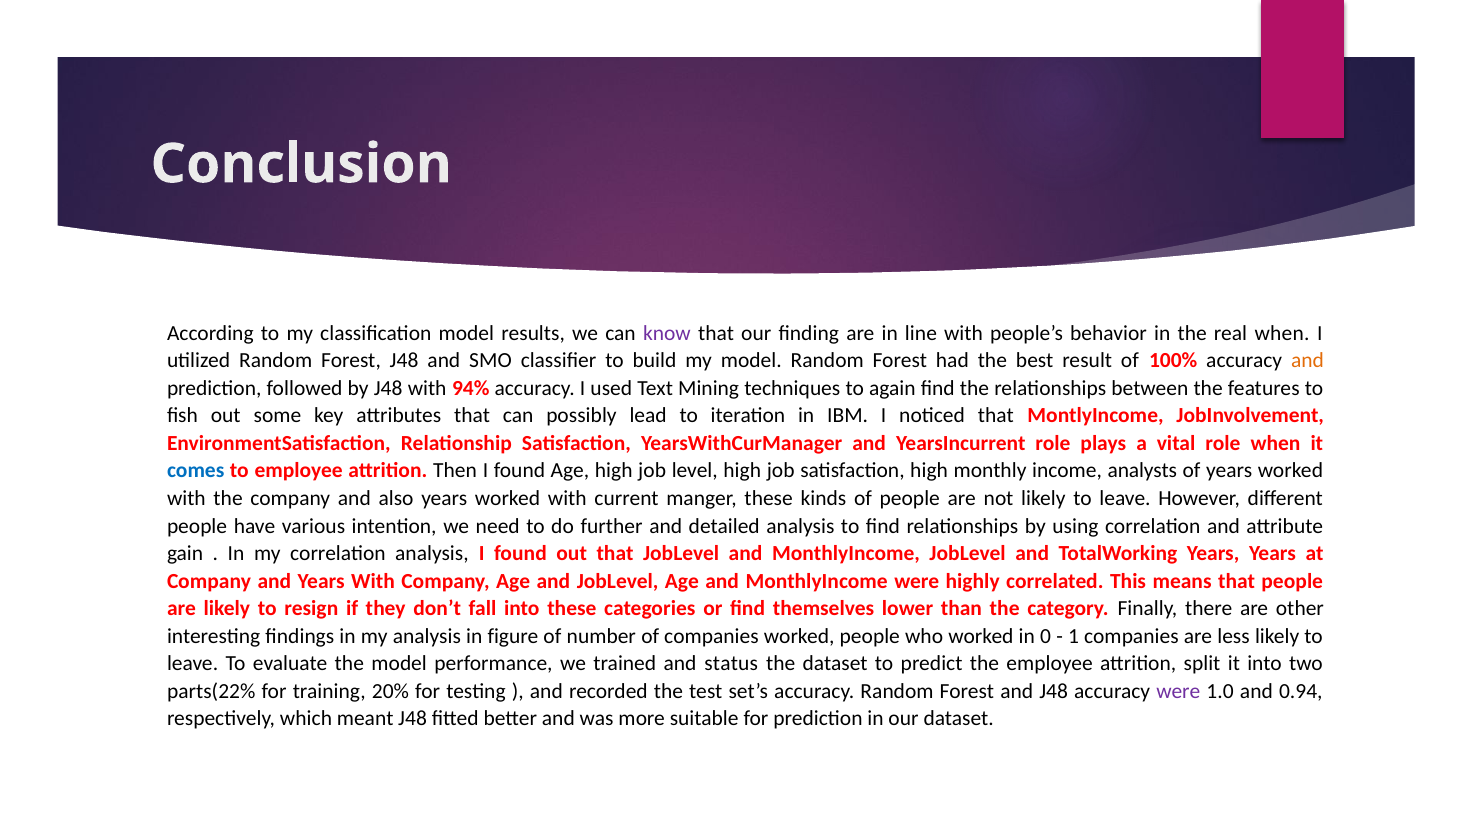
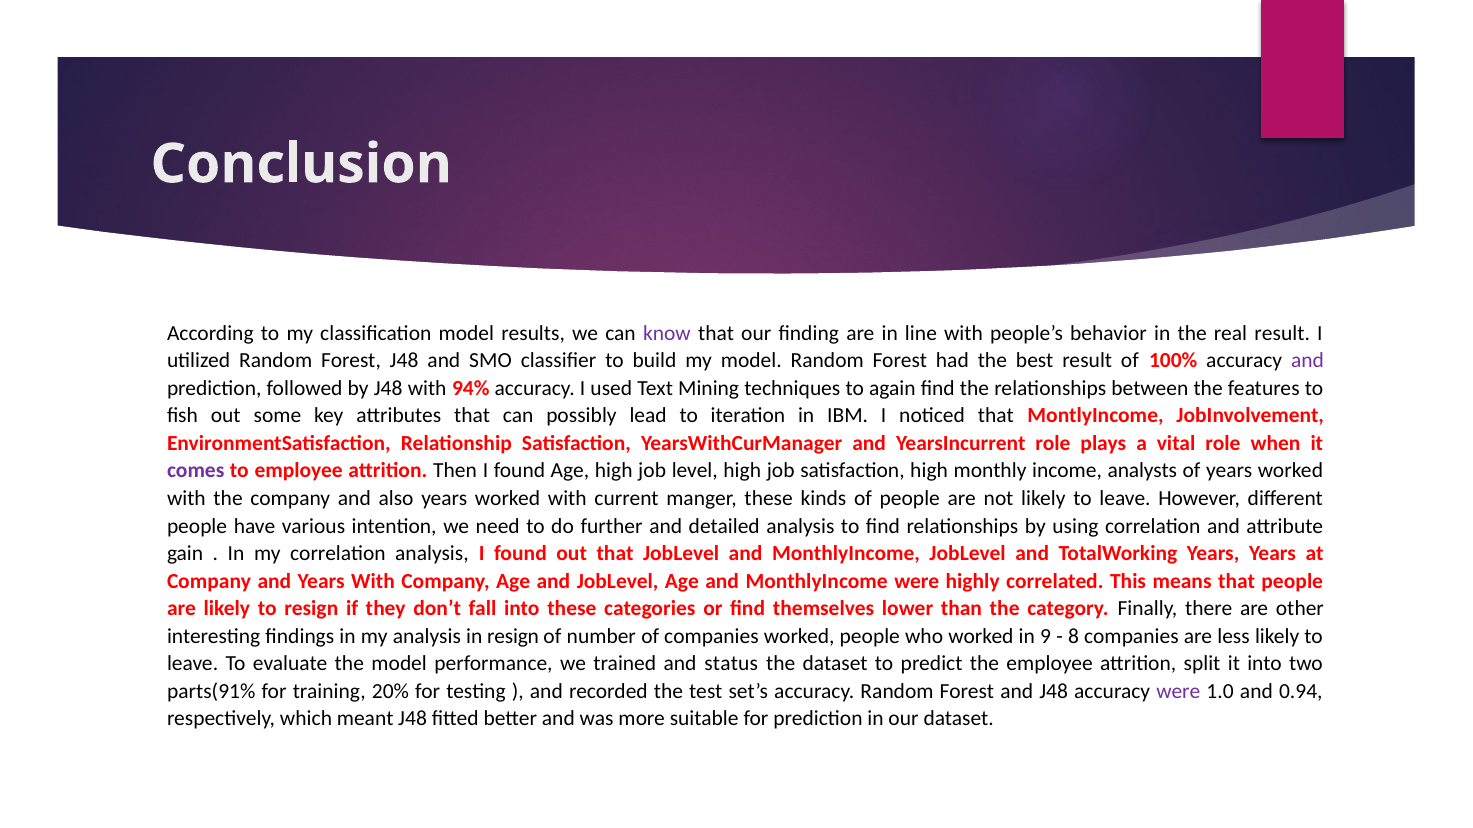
real when: when -> result
and at (1308, 361) colour: orange -> purple
comes colour: blue -> purple
in figure: figure -> resign
0: 0 -> 9
1: 1 -> 8
parts(22%: parts(22% -> parts(91%
